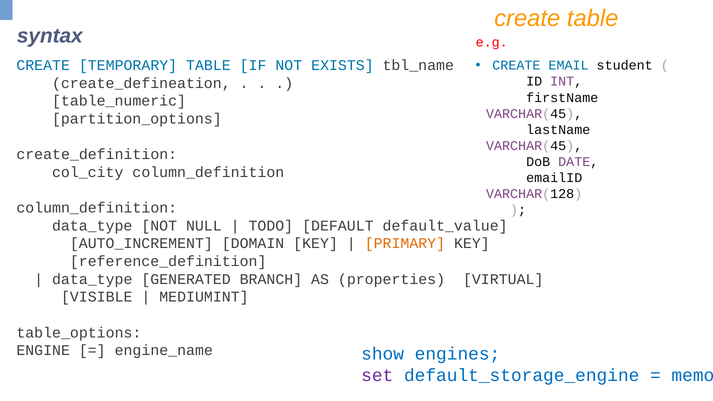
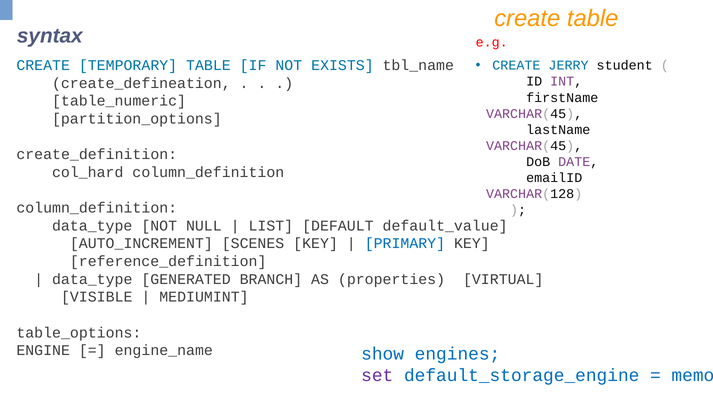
EMAIL: EMAIL -> JERRY
col_city: col_city -> col_hard
TODO: TODO -> LIST
DOMAIN: DOMAIN -> SCENES
PRIMARY colour: orange -> blue
